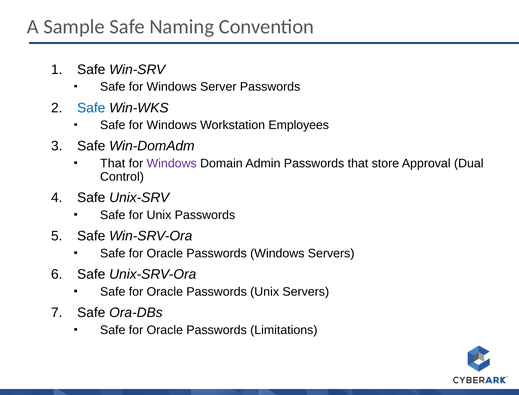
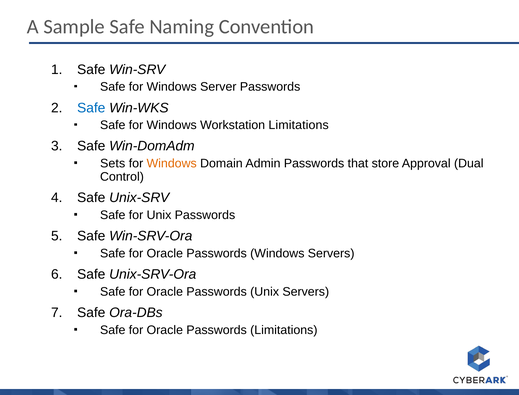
Workstation Employees: Employees -> Limitations
That at (113, 164): That -> Sets
Windows at (172, 164) colour: purple -> orange
